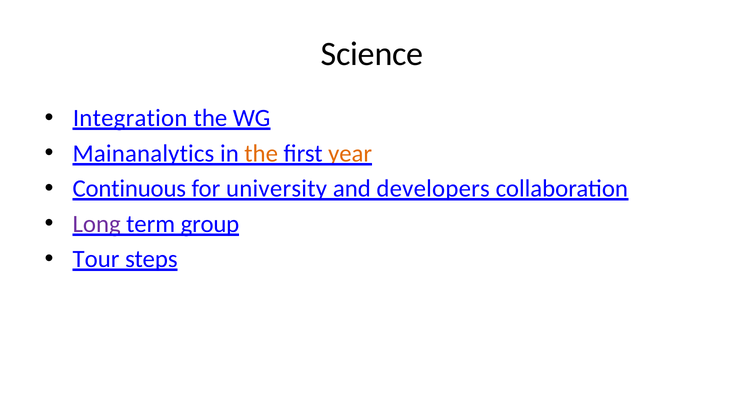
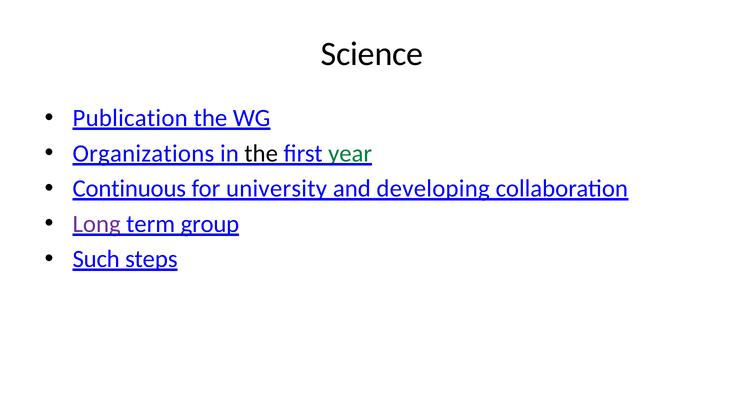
Integration: Integration -> Publication
Mainanalytics: Mainanalytics -> Organizations
the at (261, 153) colour: orange -> black
year colour: orange -> green
developers: developers -> developing
Tour: Tour -> Such
